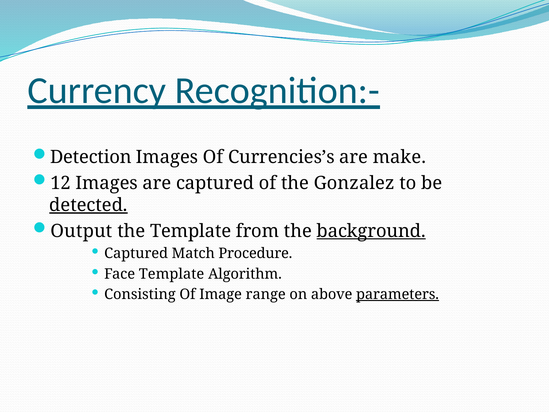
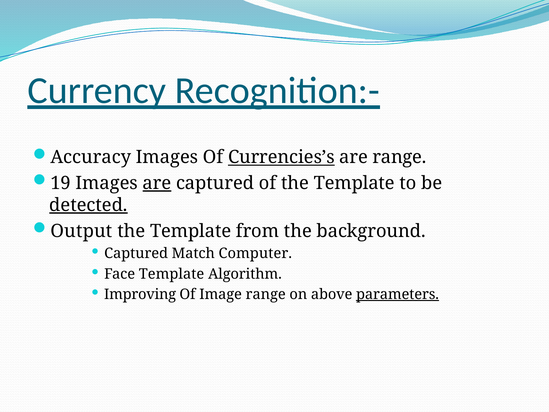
Detection: Detection -> Accuracy
Currencies’s underline: none -> present
are make: make -> range
12: 12 -> 19
are at (157, 183) underline: none -> present
of the Gonzalez: Gonzalez -> Template
background underline: present -> none
Procedure: Procedure -> Computer
Consisting: Consisting -> Improving
